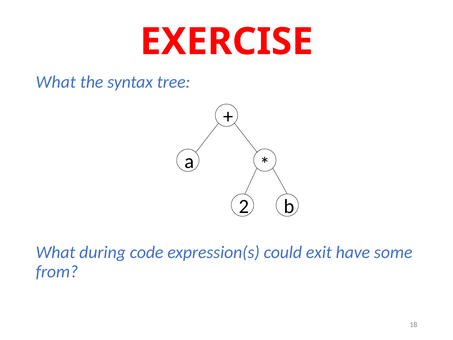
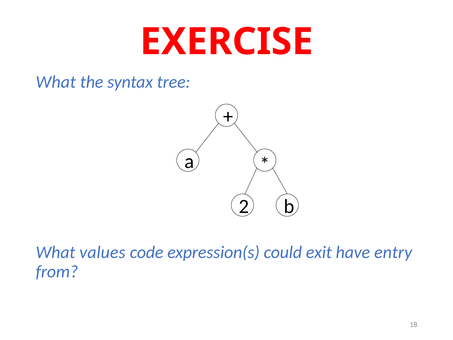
during: during -> values
some: some -> entry
